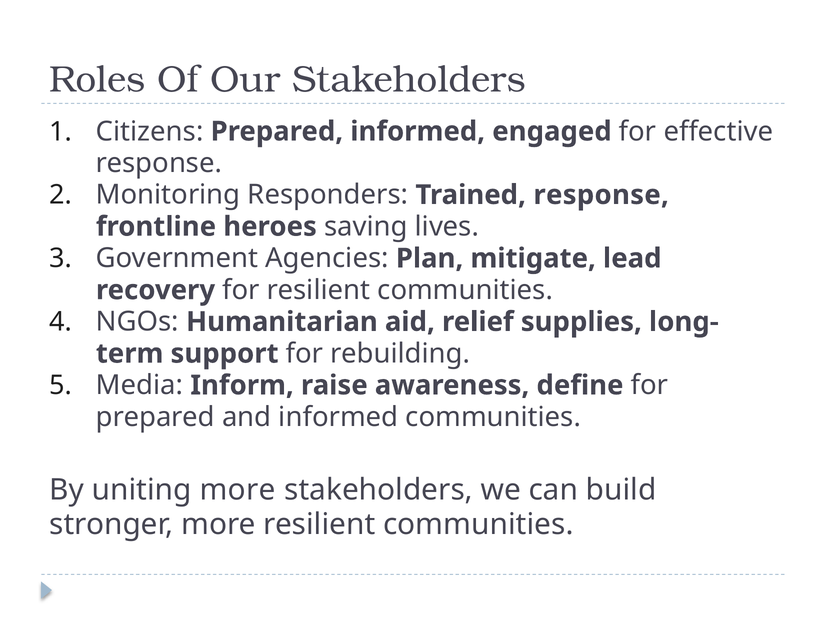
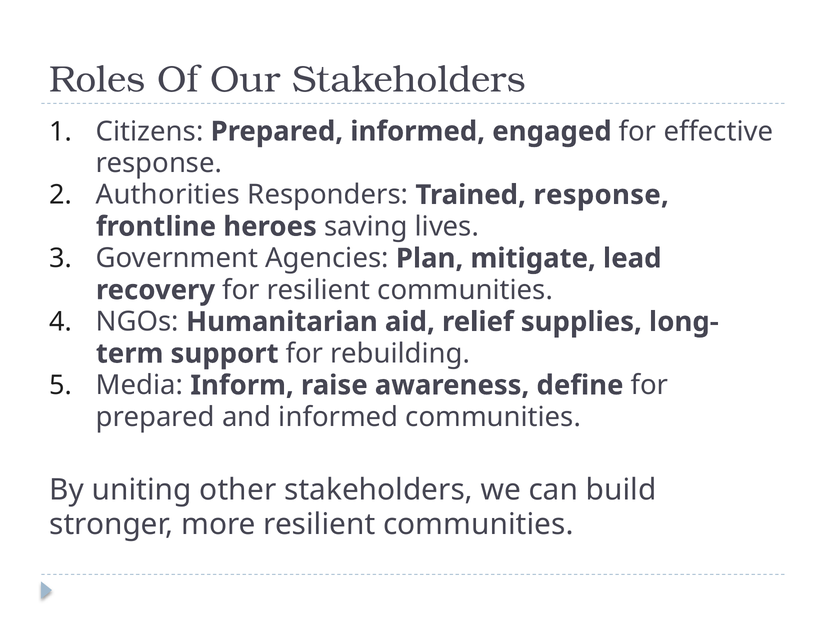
Monitoring: Monitoring -> Authorities
uniting more: more -> other
